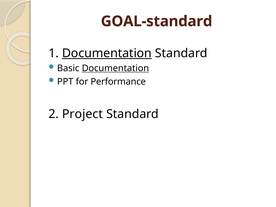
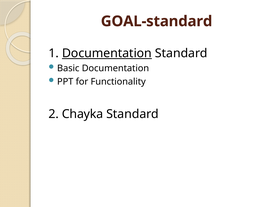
Documentation at (115, 68) underline: present -> none
Performance: Performance -> Functionality
Project: Project -> Chayka
